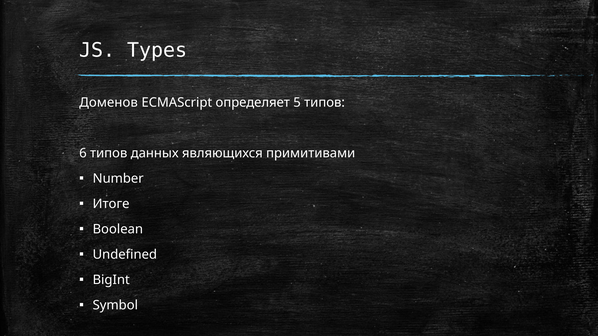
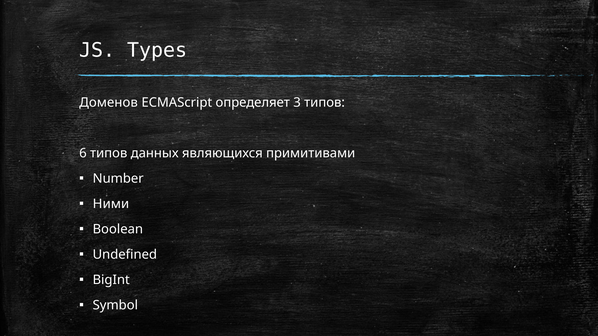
5: 5 -> 3
Итоге: Итоге -> Ними
